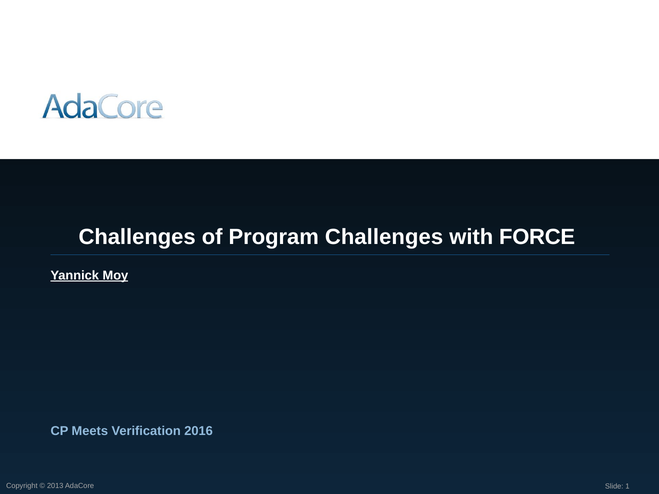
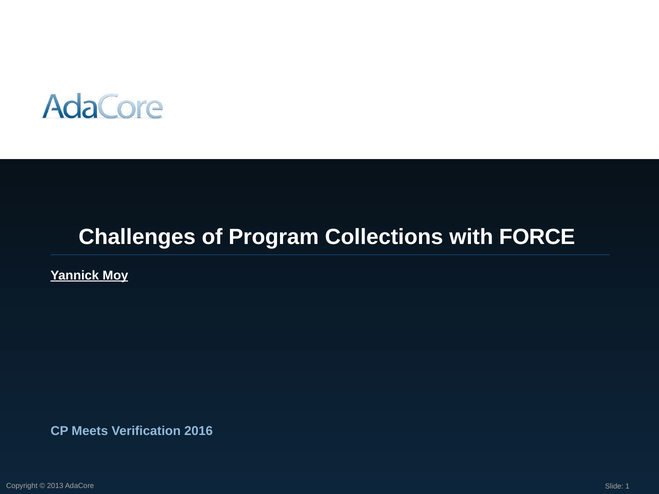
Program Challenges: Challenges -> Collections
